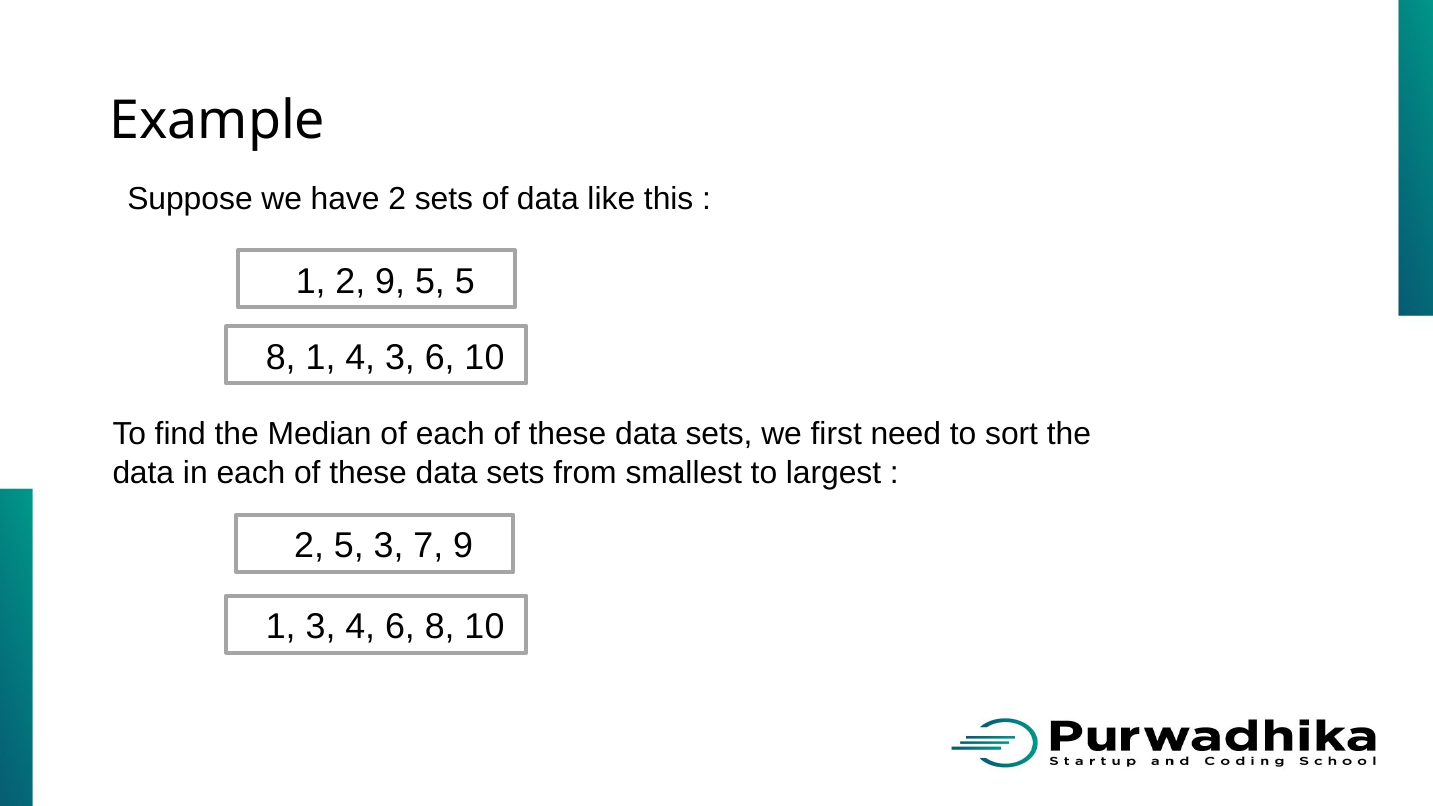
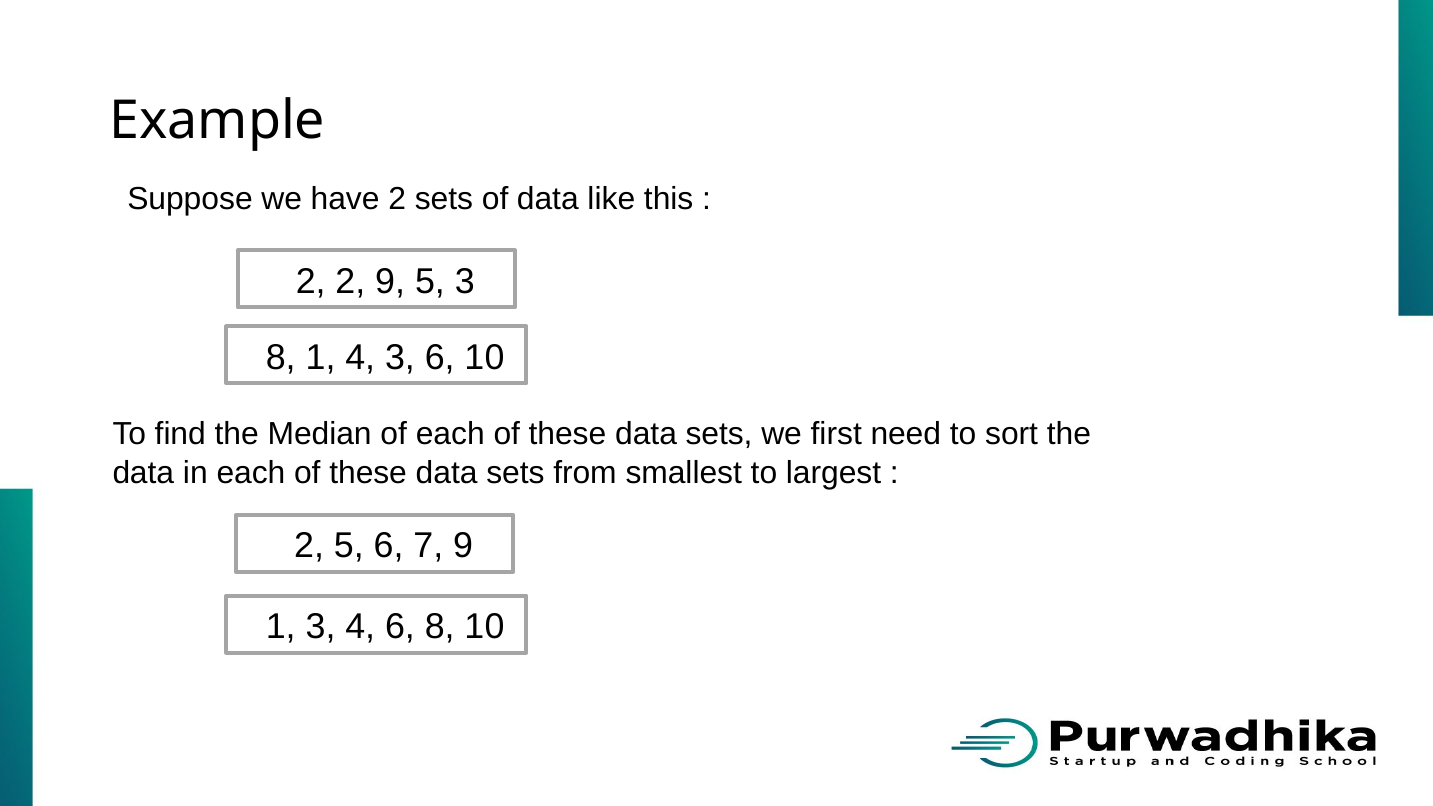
1 at (311, 281): 1 -> 2
5 5: 5 -> 3
5 3: 3 -> 6
